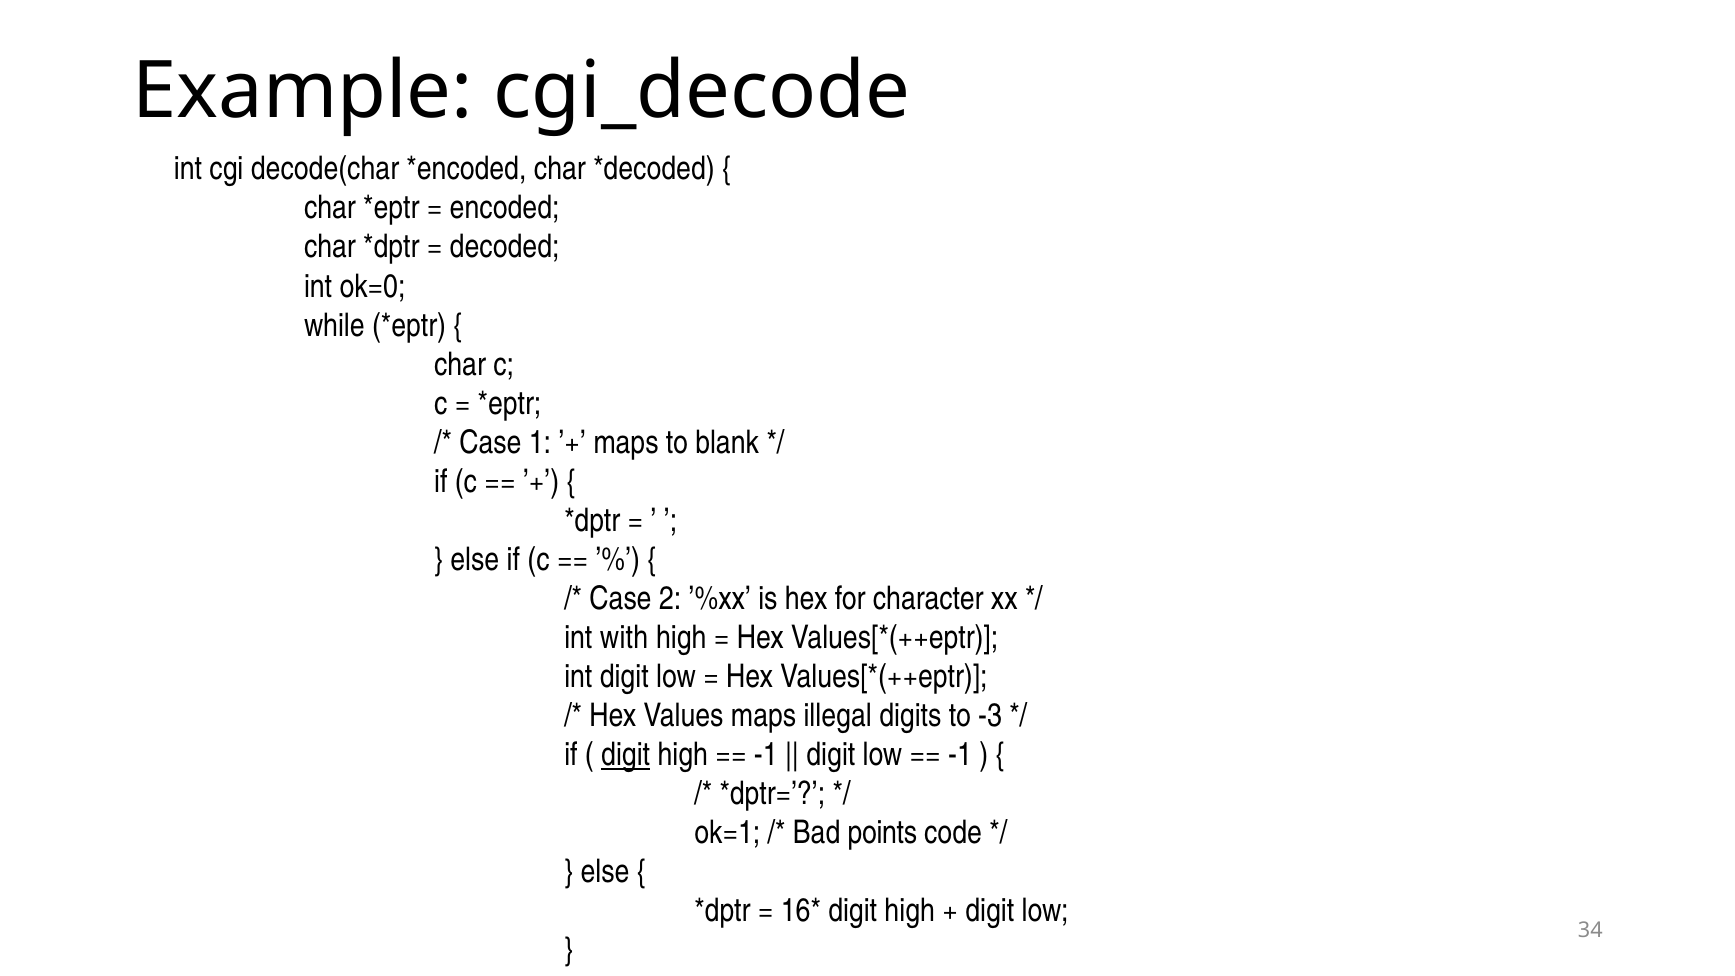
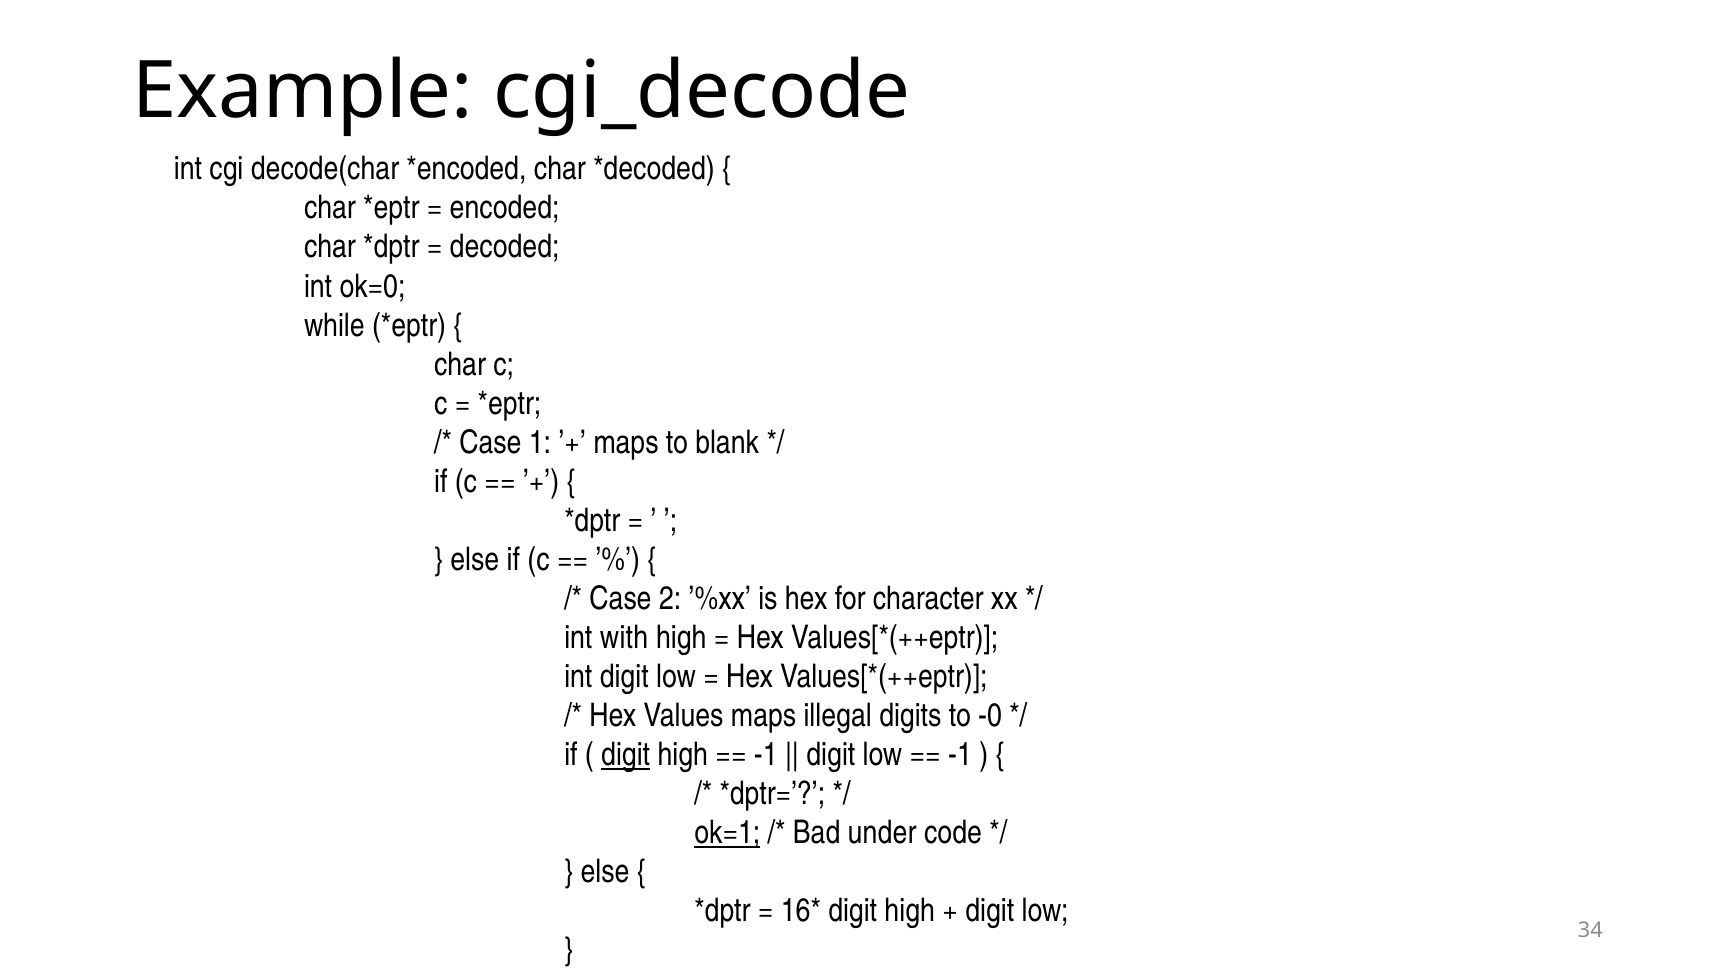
-3: -3 -> -0
ok=1 underline: none -> present
points: points -> under
